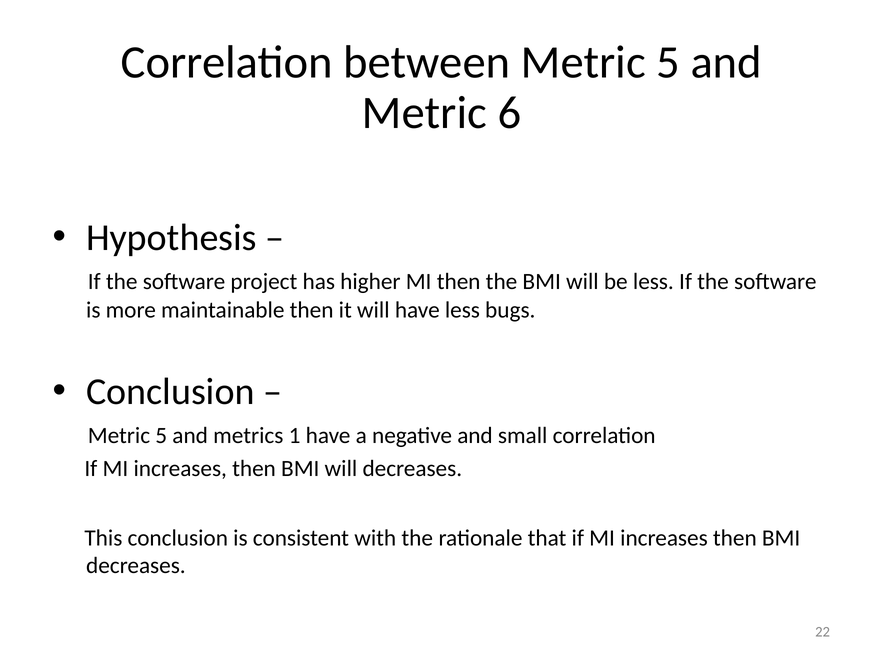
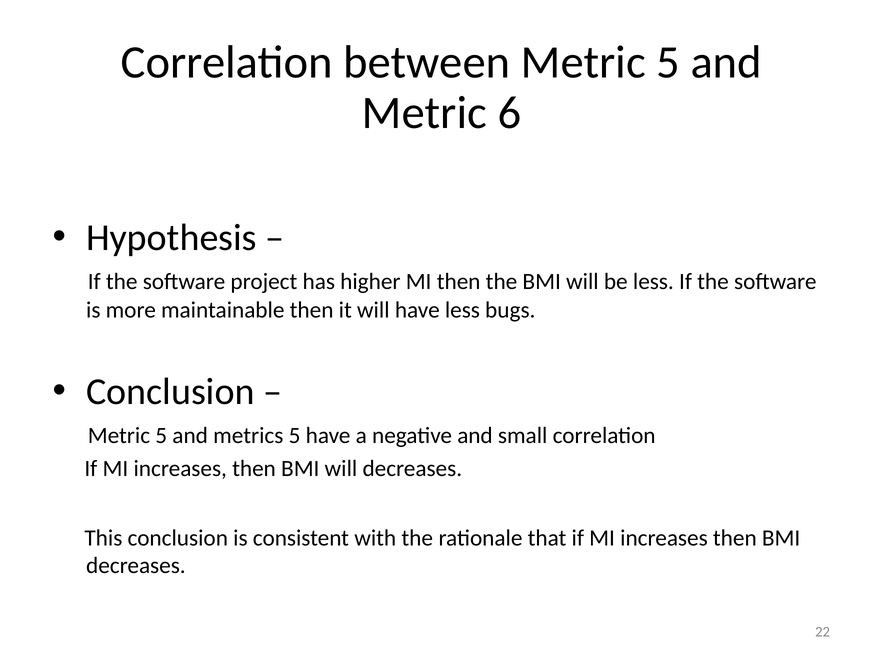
metrics 1: 1 -> 5
